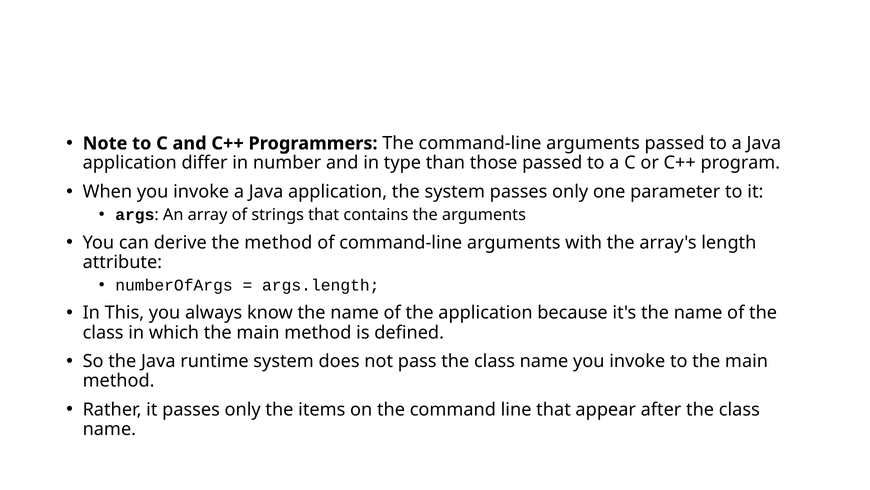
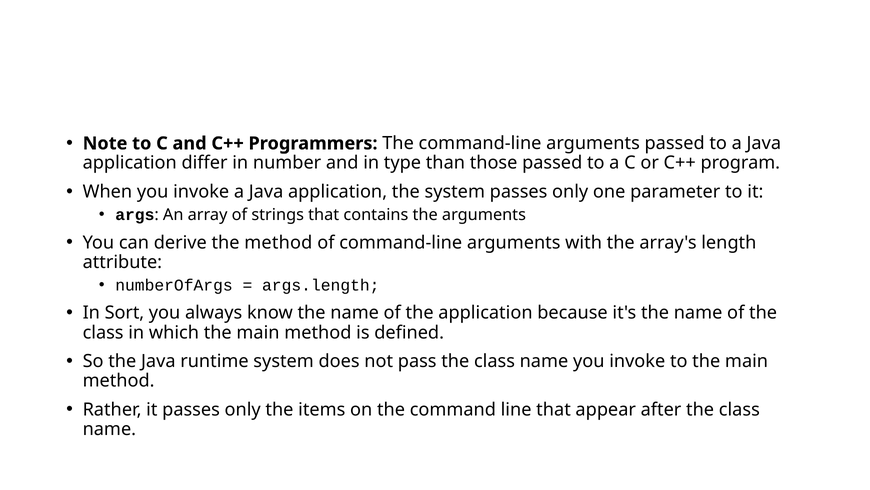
This: This -> Sort
